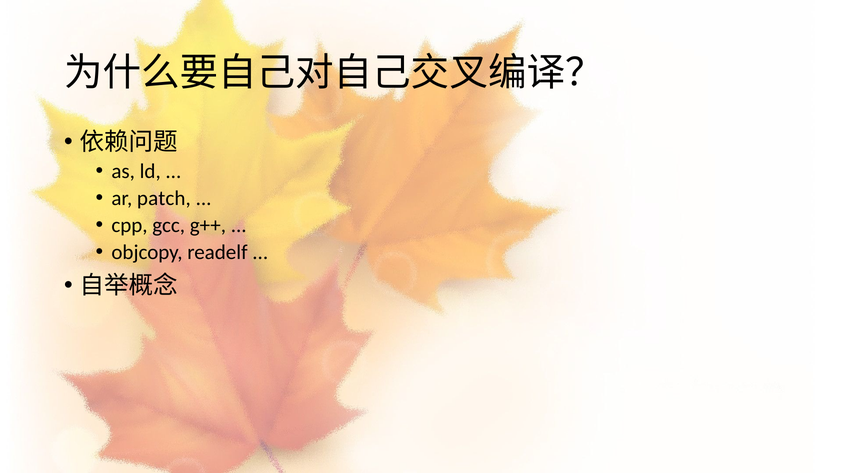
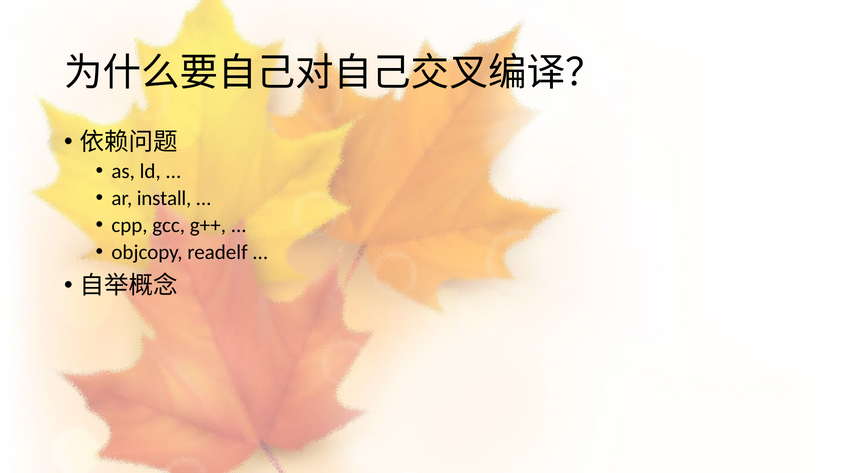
patch: patch -> install
